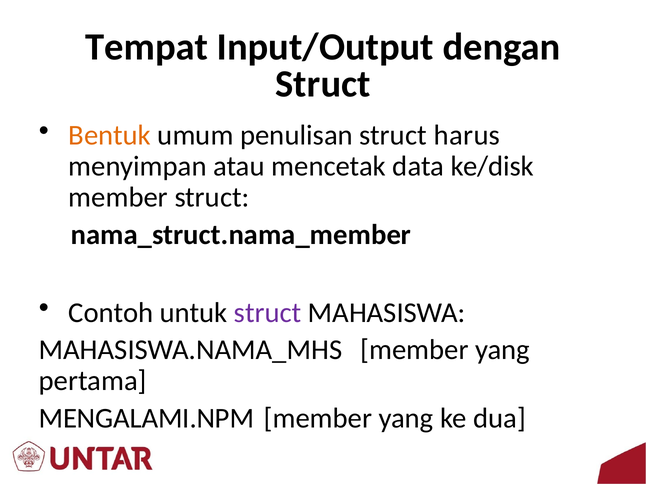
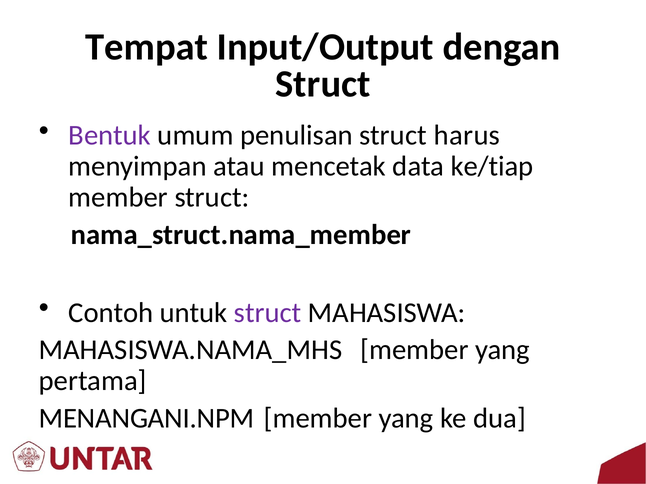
Bentuk colour: orange -> purple
ke/disk: ke/disk -> ke/tiap
MENGALAMI.NPM: MENGALAMI.NPM -> MENANGANI.NPM
